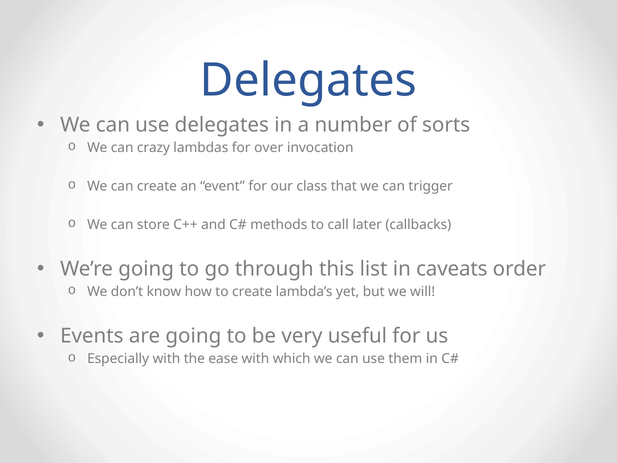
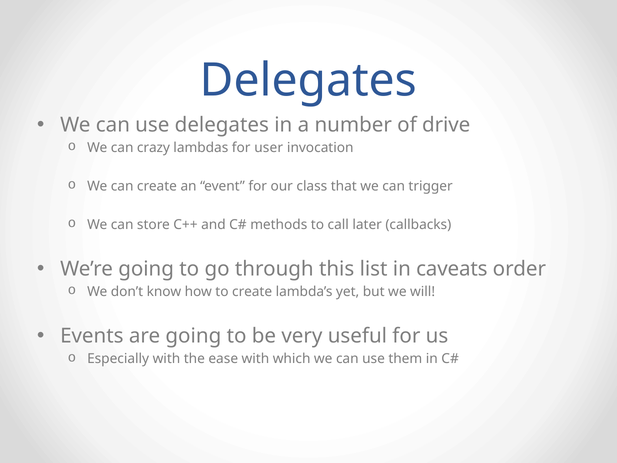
sorts: sorts -> drive
over: over -> user
